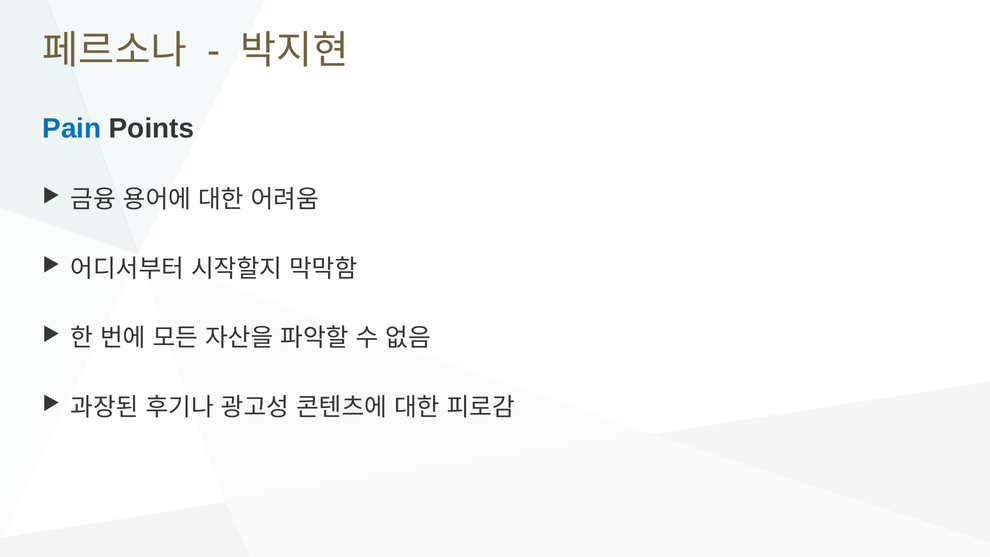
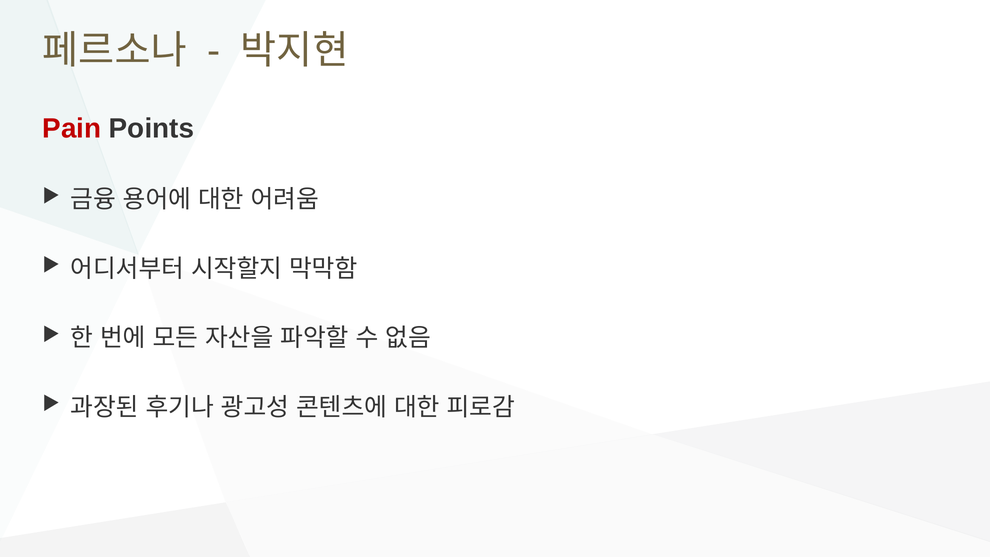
Pain colour: blue -> red
